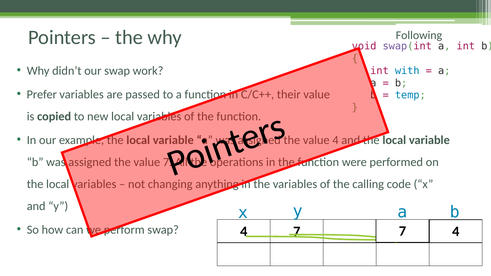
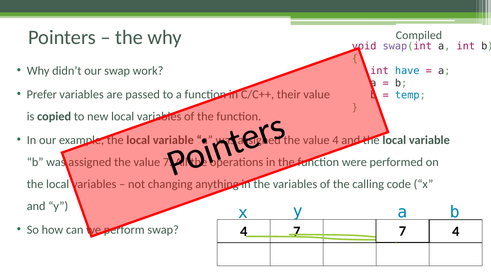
Following: Following -> Compiled
with: with -> have
